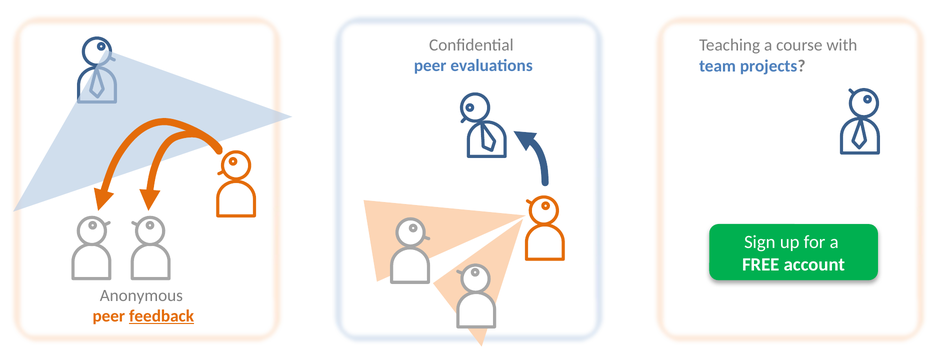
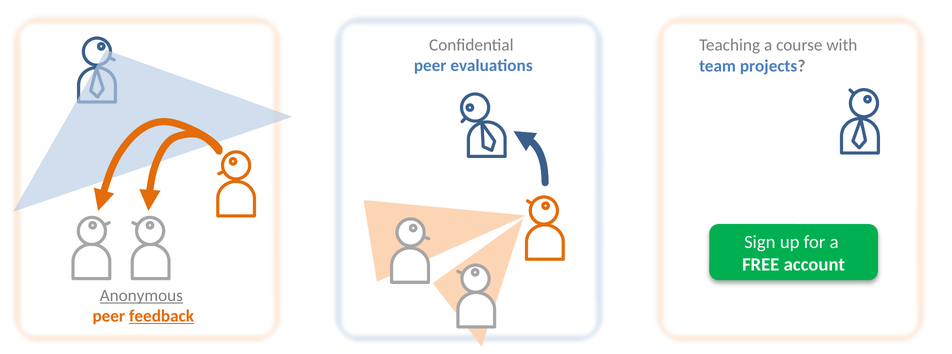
Anonymous underline: none -> present
